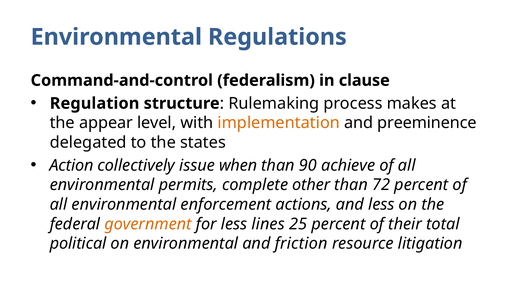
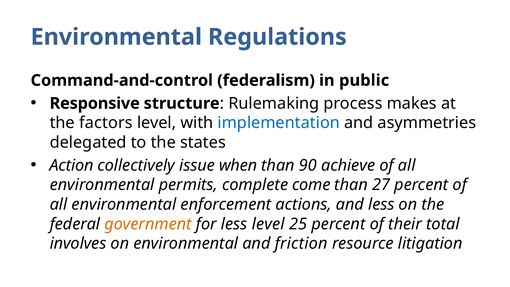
clause: clause -> public
Regulation: Regulation -> Responsive
appear: appear -> factors
implementation colour: orange -> blue
preeminence: preeminence -> asymmetries
other: other -> come
72: 72 -> 27
less lines: lines -> level
political: political -> involves
